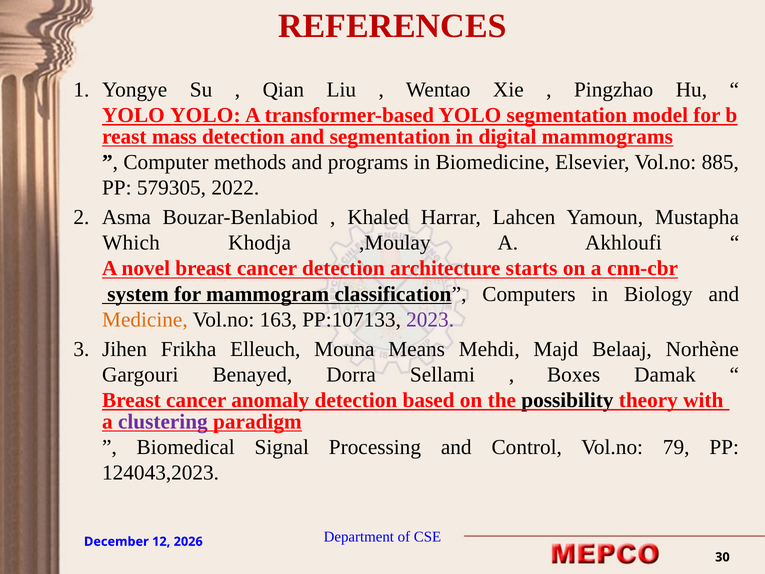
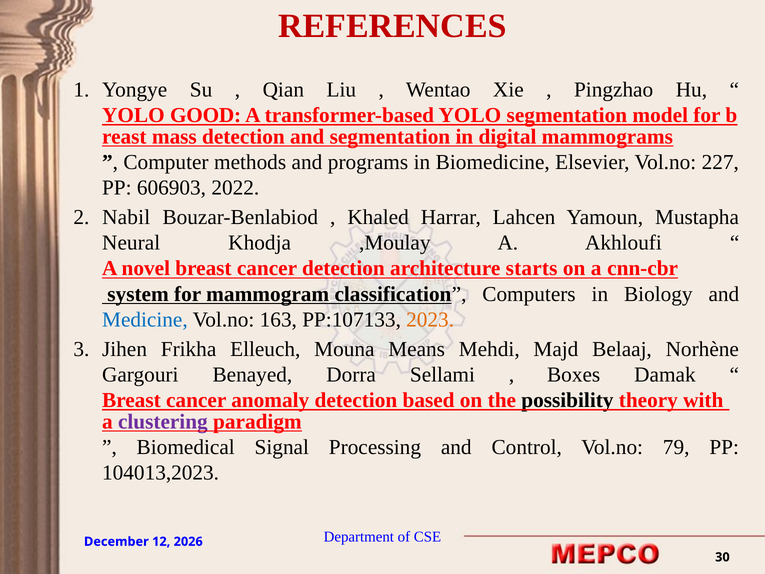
YOLO YOLO: YOLO -> GOOD
885: 885 -> 227
579305: 579305 -> 606903
Asma: Asma -> Nabil
Which: Which -> Neural
Medicine colour: orange -> blue
2023 colour: purple -> orange
124043,2023: 124043,2023 -> 104013,2023
